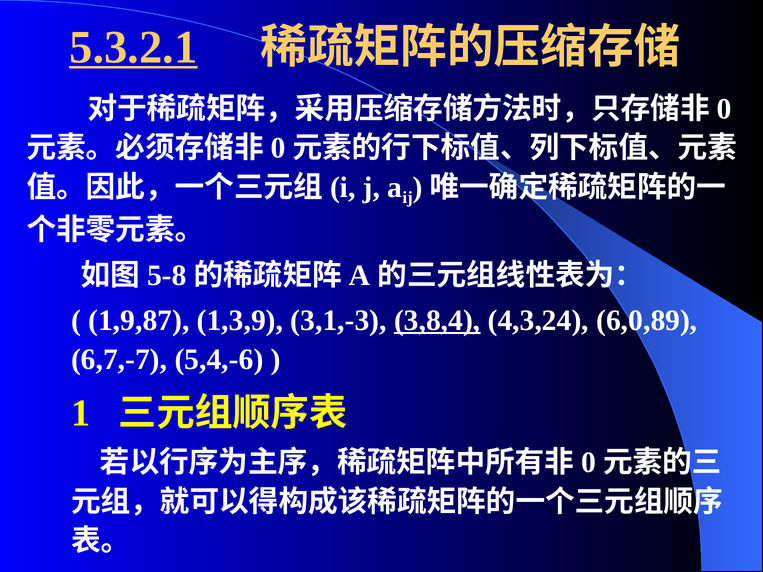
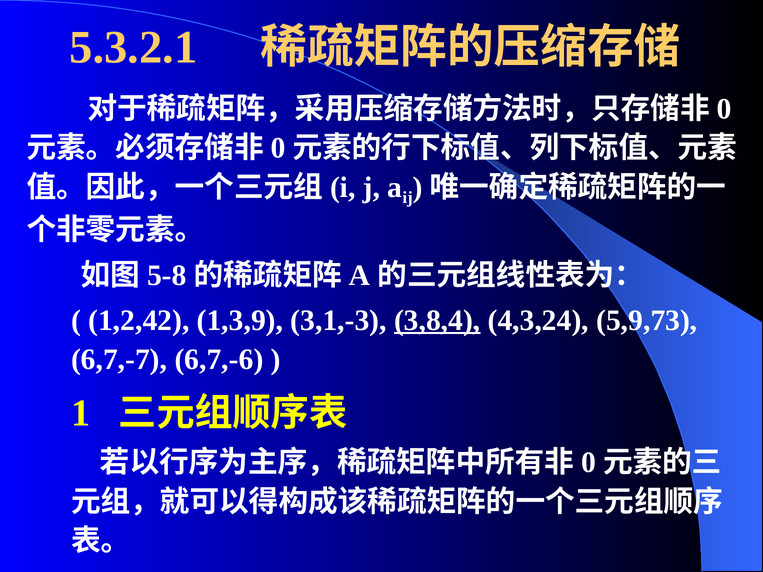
5.3.2.1 underline: present -> none
1,9,87: 1,9,87 -> 1,2,42
6,0,89: 6,0,89 -> 5,9,73
5,4,-6: 5,4,-6 -> 6,7,-6
